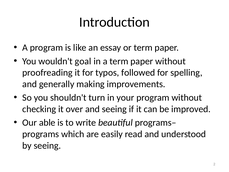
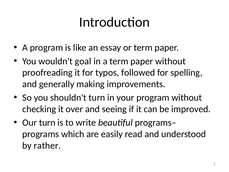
Our able: able -> turn
by seeing: seeing -> rather
